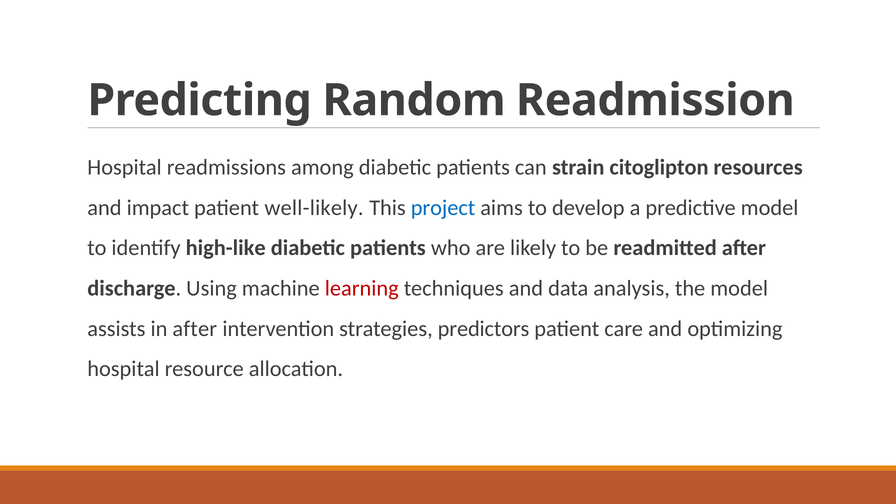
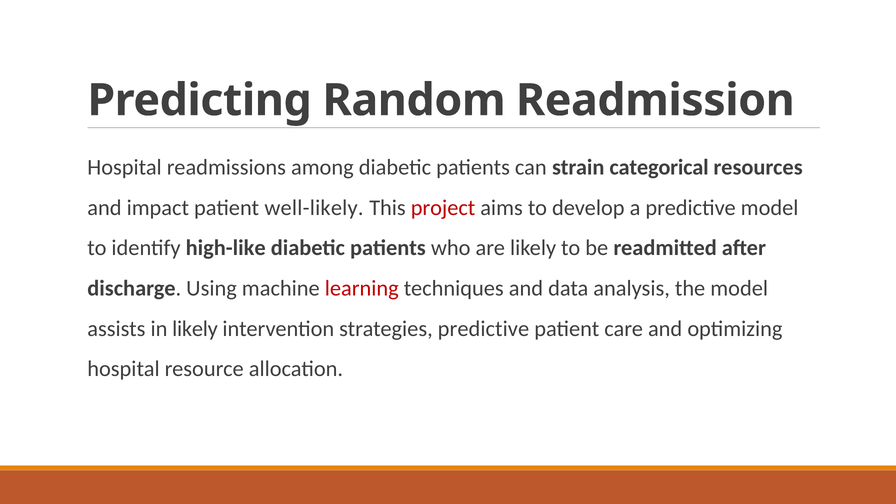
citoglipton: citoglipton -> categorical
project colour: blue -> red
in after: after -> likely
strategies predictors: predictors -> predictive
